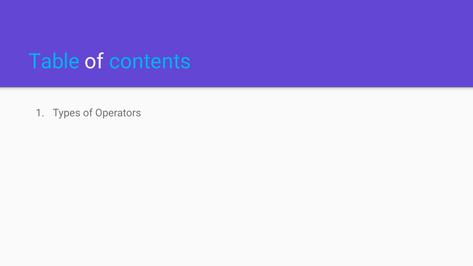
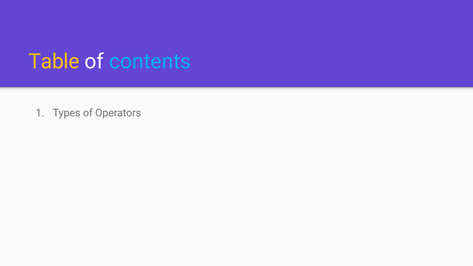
Table colour: light blue -> yellow
